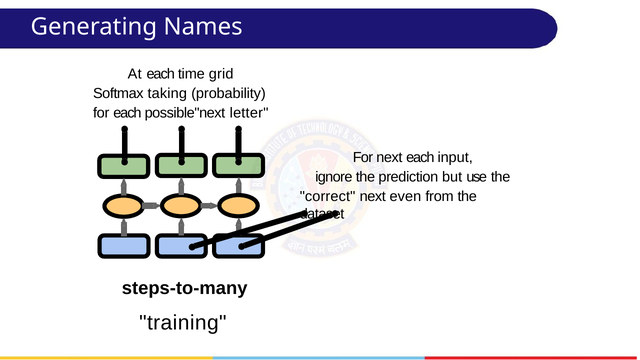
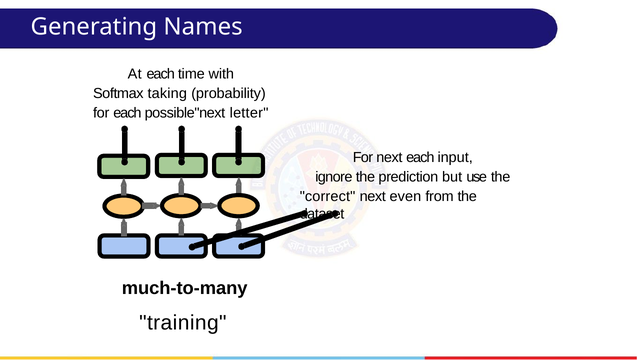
grid: grid -> with
steps-to-many: steps-to-many -> much-to-many
